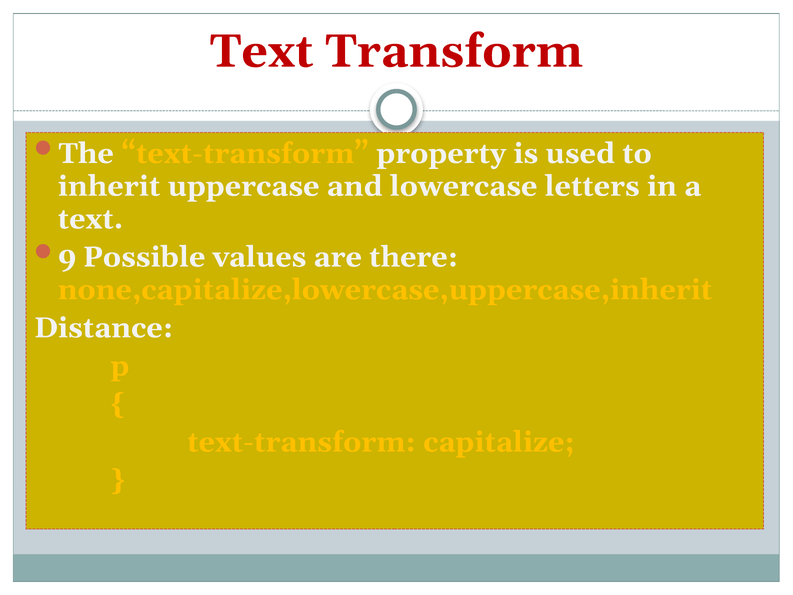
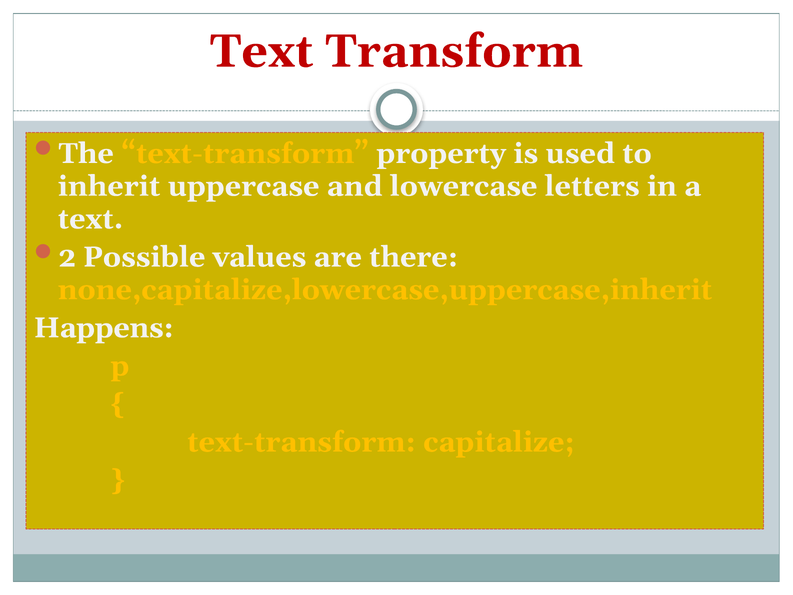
9: 9 -> 2
Distance: Distance -> Happens
